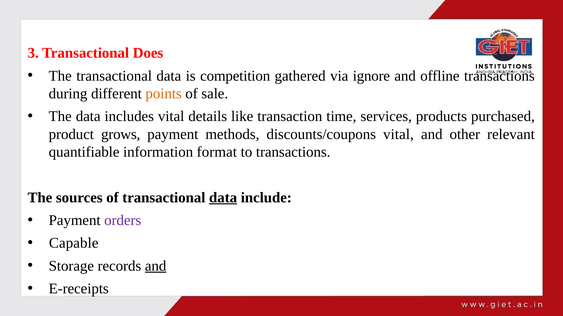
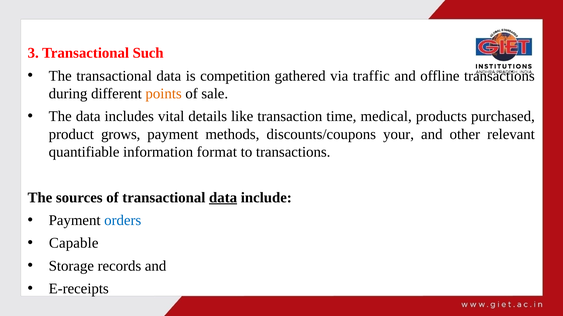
Does: Does -> Such
ignore: ignore -> traffic
services: services -> medical
discounts/coupons vital: vital -> your
orders colour: purple -> blue
and at (156, 266) underline: present -> none
